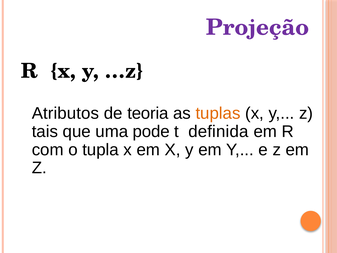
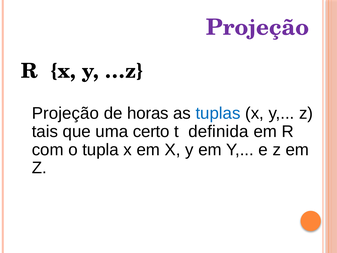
Atributos at (65, 113): Atributos -> Projeção
teoria: teoria -> horas
tuplas colour: orange -> blue
pode: pode -> certo
